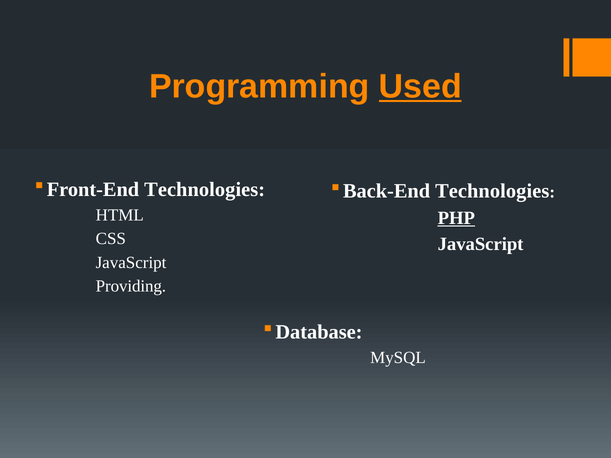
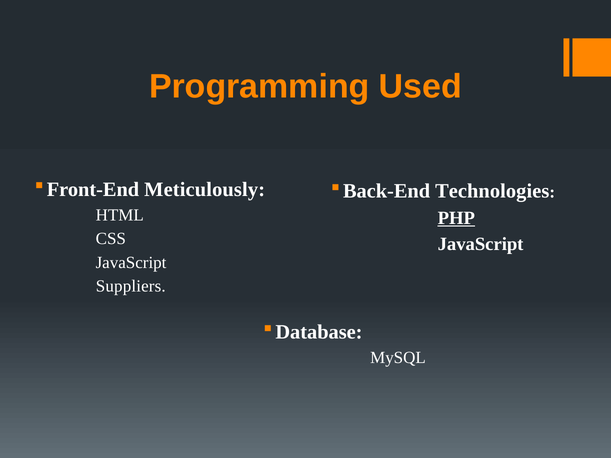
Used underline: present -> none
Technologies at (205, 190): Technologies -> Meticulously
Providing: Providing -> Suppliers
